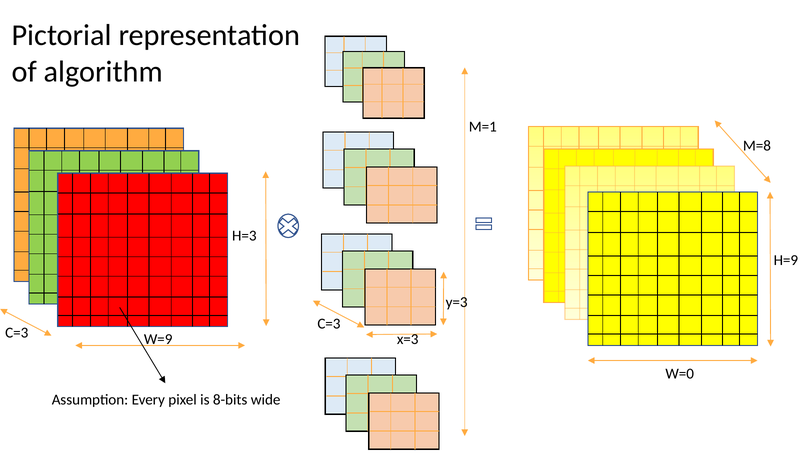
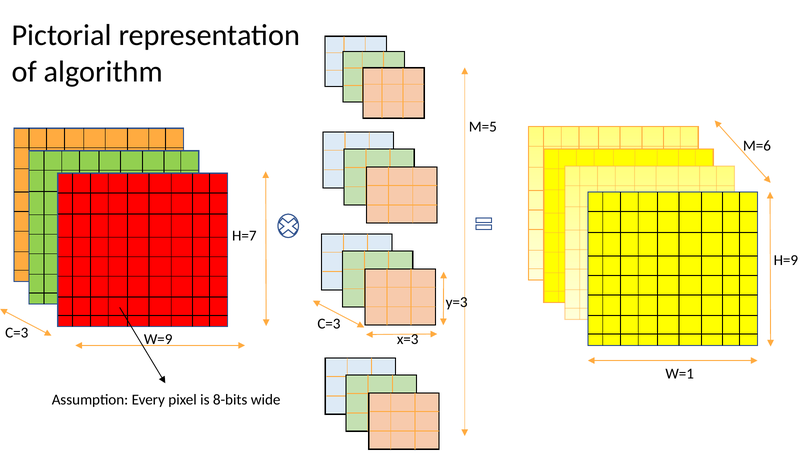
M=1: M=1 -> M=5
M=8: M=8 -> M=6
H=3: H=3 -> H=7
W=0: W=0 -> W=1
